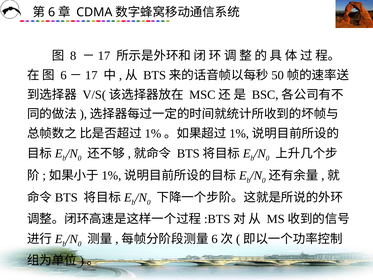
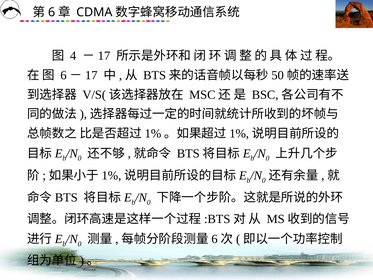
8: 8 -> 4
